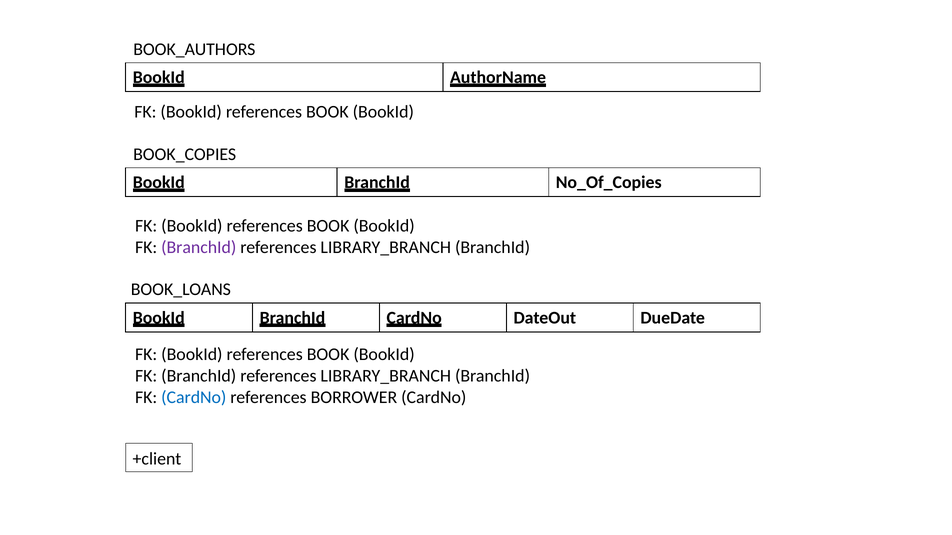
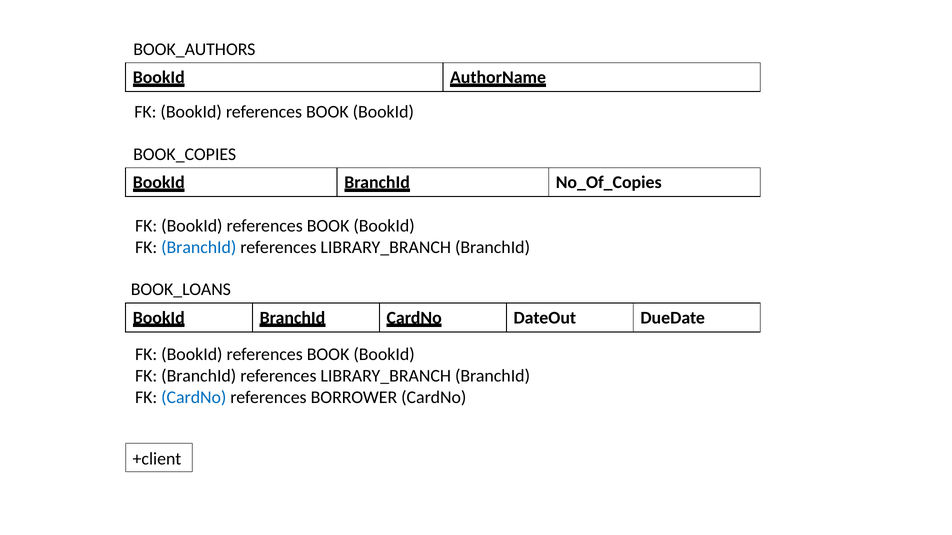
BranchId at (199, 247) colour: purple -> blue
